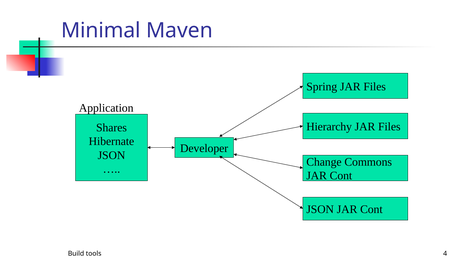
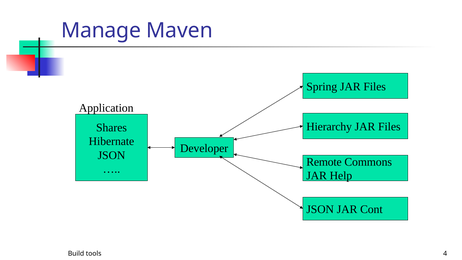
Minimal: Minimal -> Manage
Change: Change -> Remote
Cont at (341, 176): Cont -> Help
